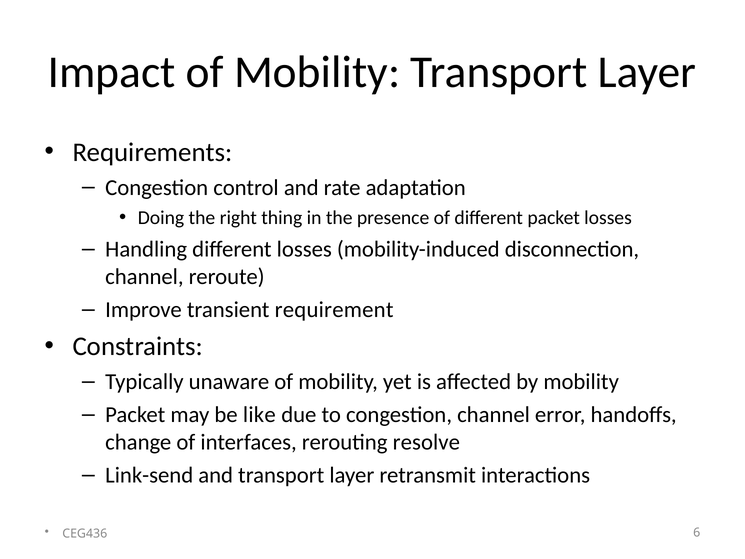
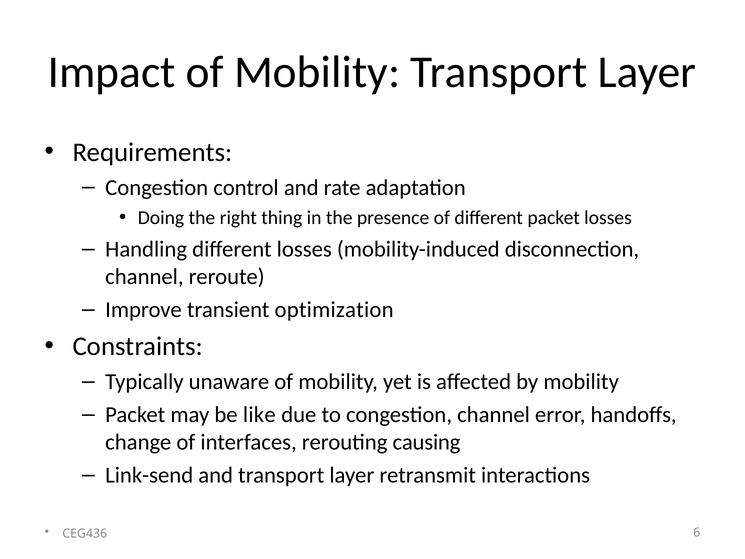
requirement: requirement -> optimization
resolve: resolve -> causing
